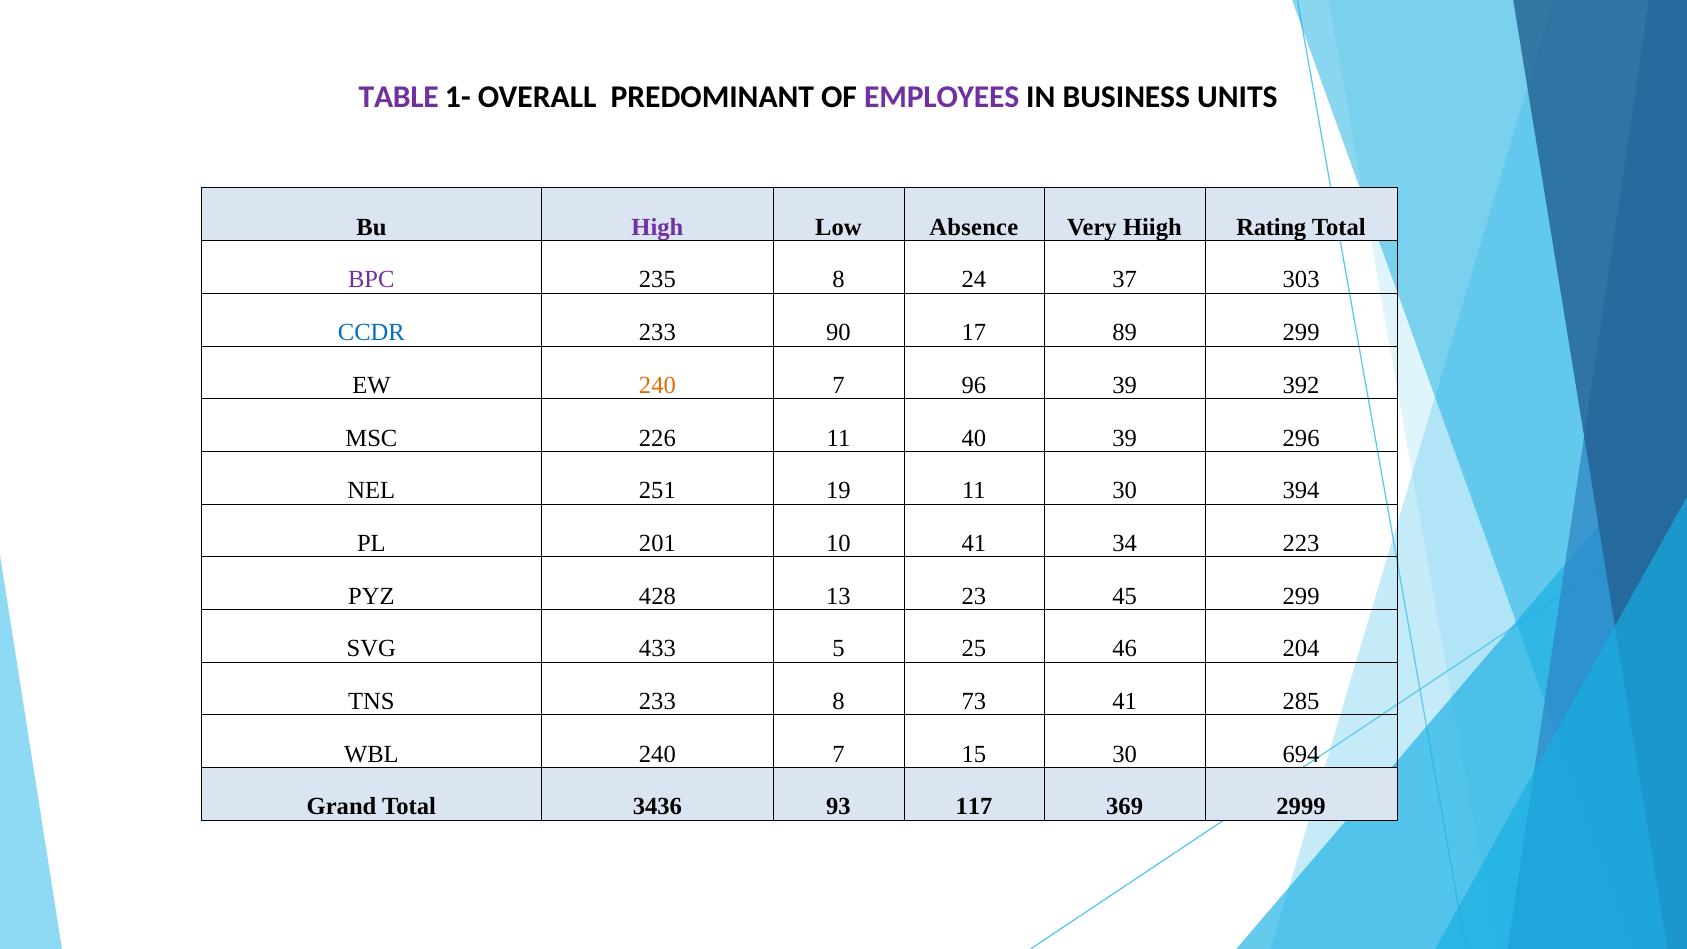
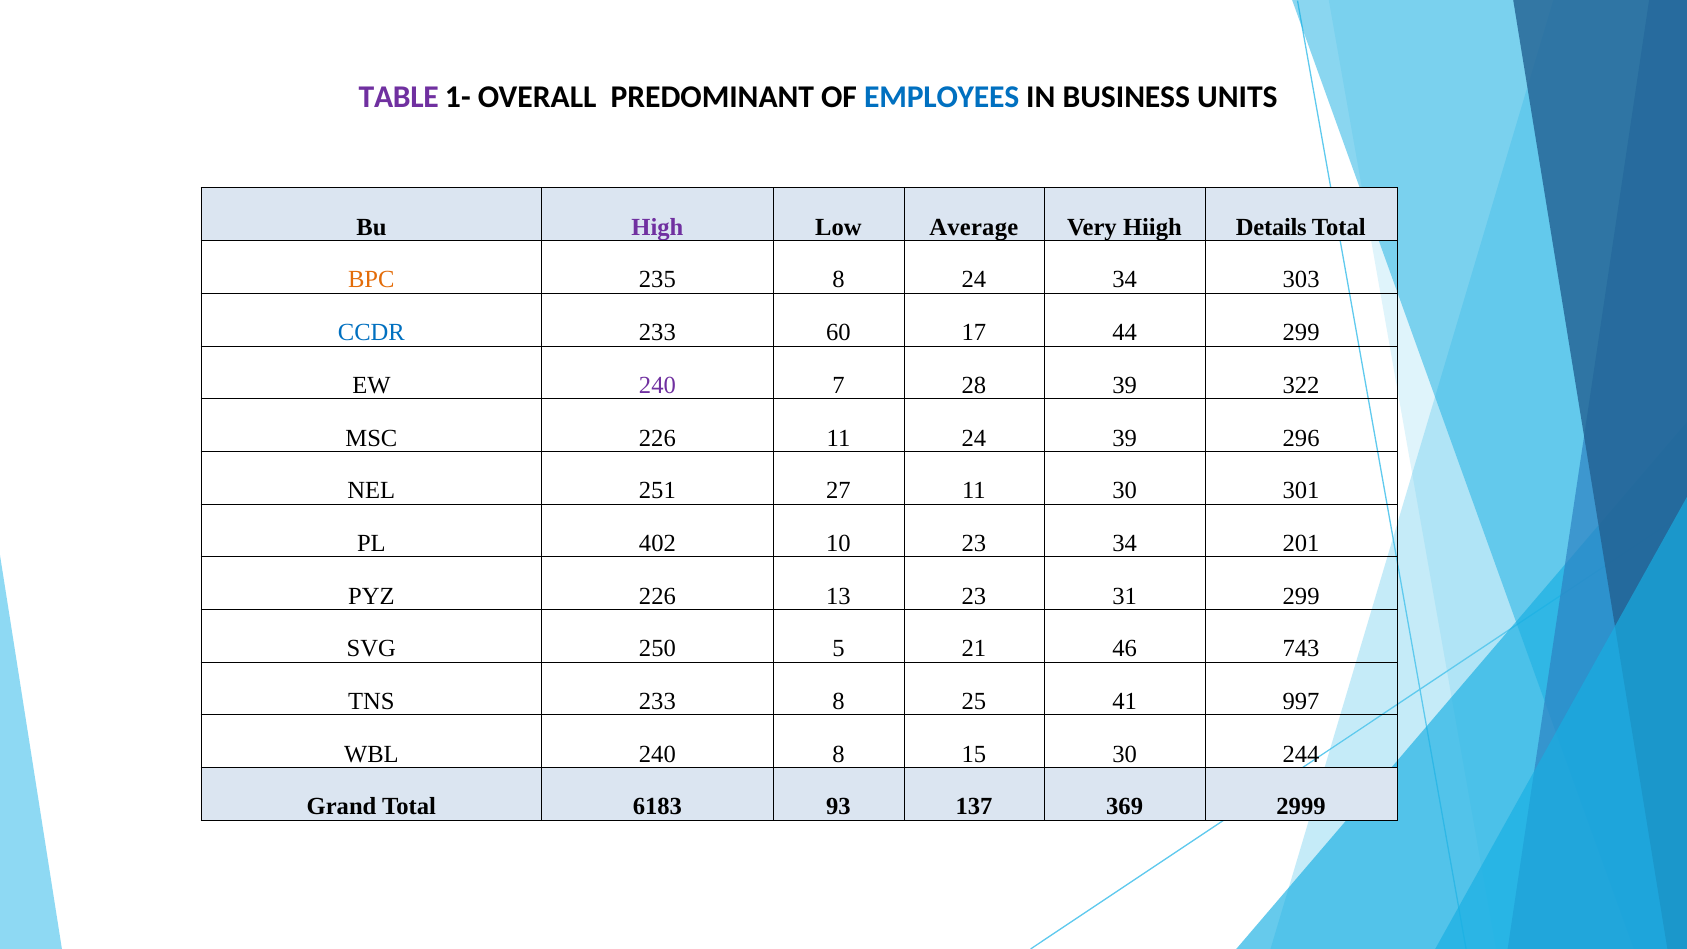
EMPLOYEES colour: purple -> blue
Absence: Absence -> Average
Rating: Rating -> Details
BPC colour: purple -> orange
24 37: 37 -> 34
90: 90 -> 60
89: 89 -> 44
240 at (657, 385) colour: orange -> purple
96: 96 -> 28
392: 392 -> 322
11 40: 40 -> 24
19: 19 -> 27
394: 394 -> 301
201: 201 -> 402
10 41: 41 -> 23
223: 223 -> 201
PYZ 428: 428 -> 226
45: 45 -> 31
433: 433 -> 250
25: 25 -> 21
204: 204 -> 743
73: 73 -> 25
285: 285 -> 997
WBL 240 7: 7 -> 8
694: 694 -> 244
3436: 3436 -> 6183
117: 117 -> 137
